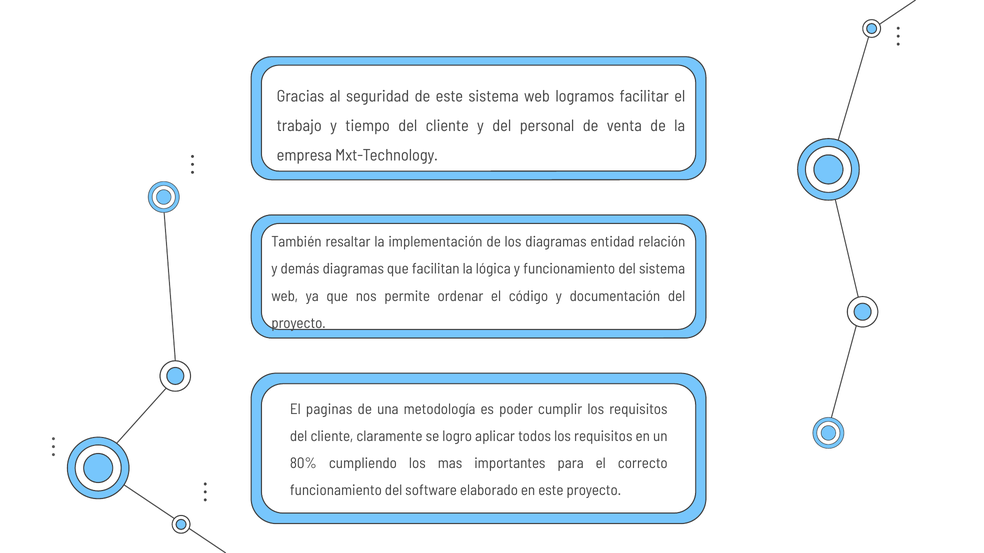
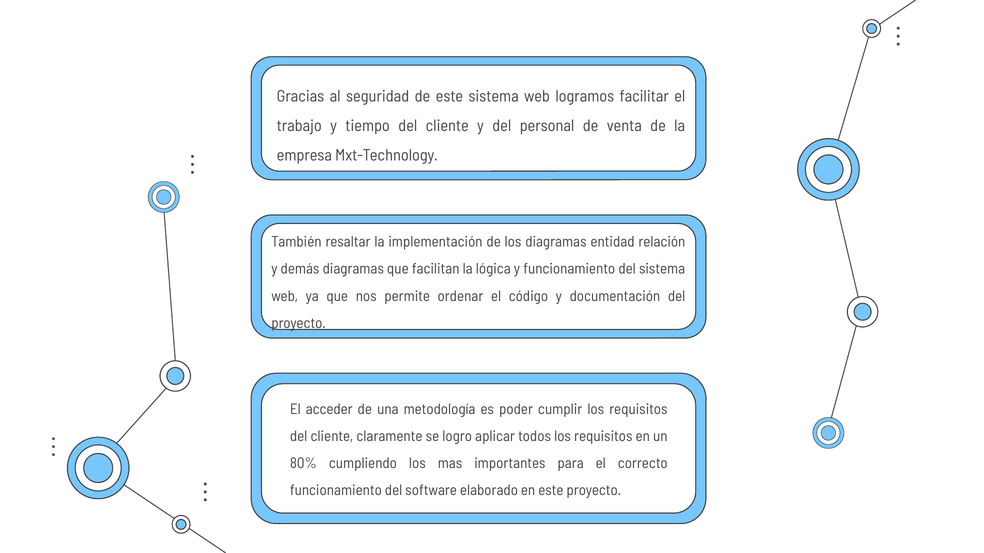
paginas: paginas -> acceder
